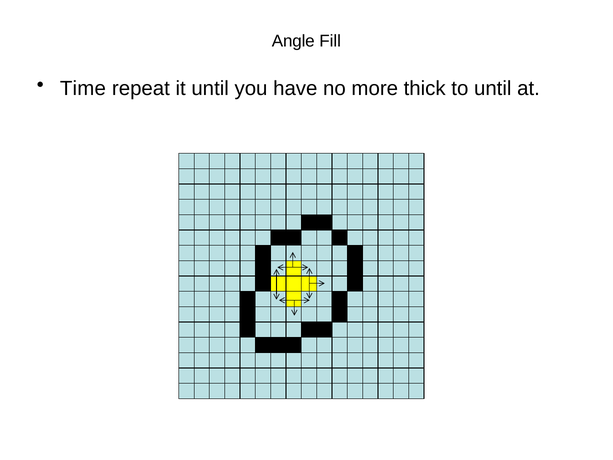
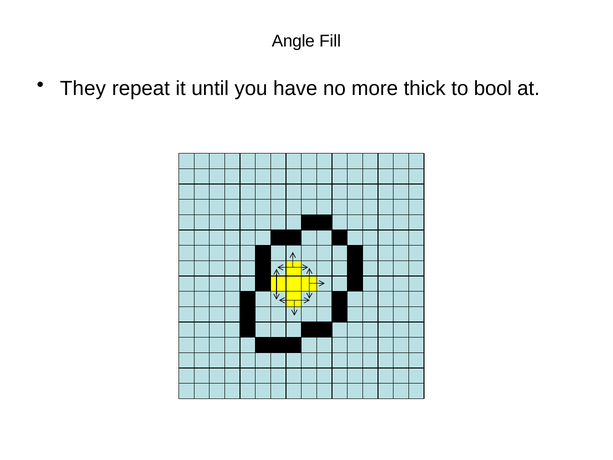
Time: Time -> They
to until: until -> bool
